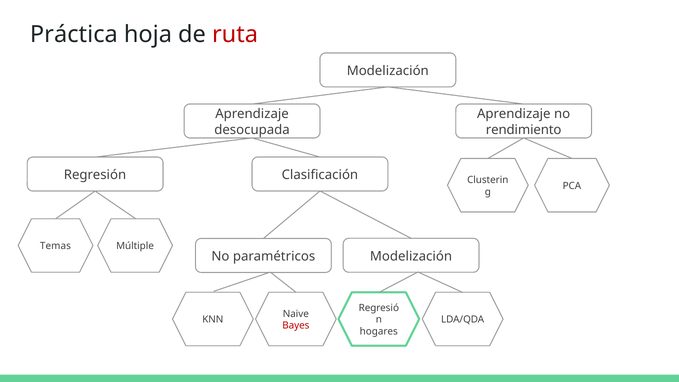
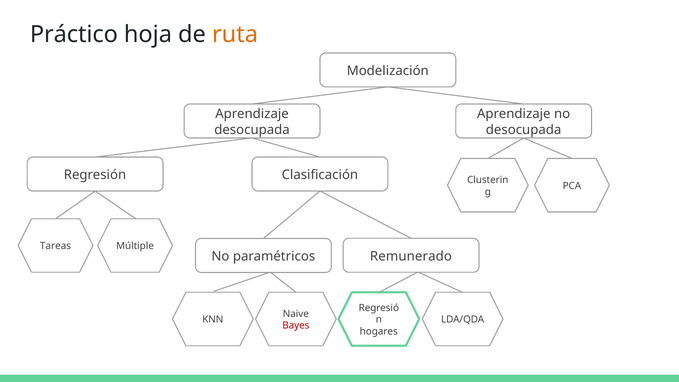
Práctica: Práctica -> Práctico
ruta colour: red -> orange
rendimiento at (524, 130): rendimiento -> desocupada
Temas: Temas -> Tareas
paramétricos Modelización: Modelización -> Remunerado
